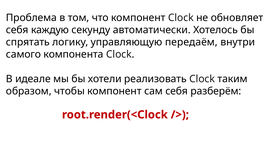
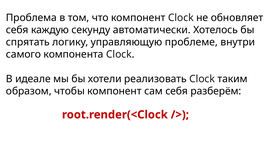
передаём: передаём -> проблеме
